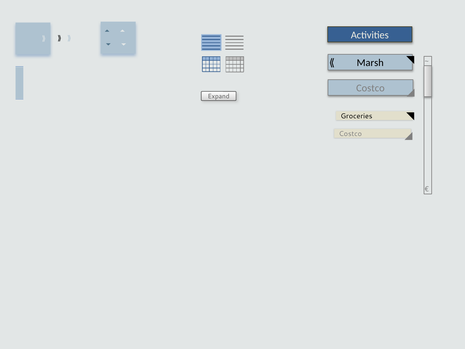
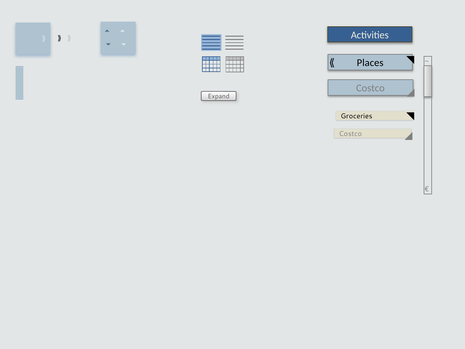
Marsh: Marsh -> Places
